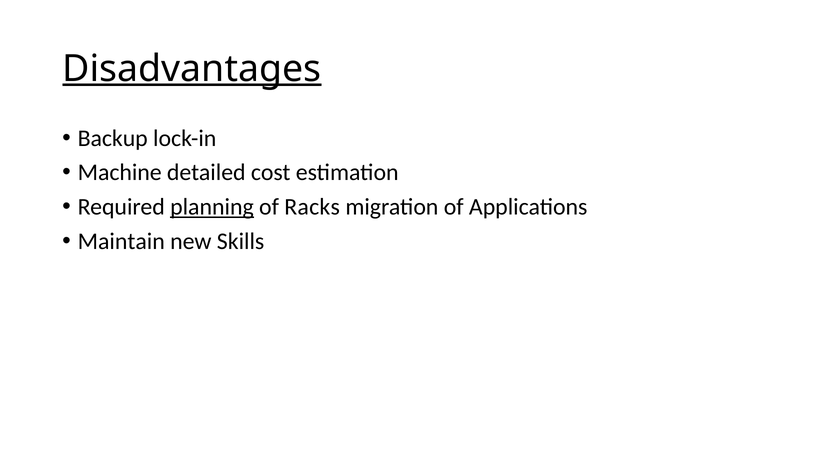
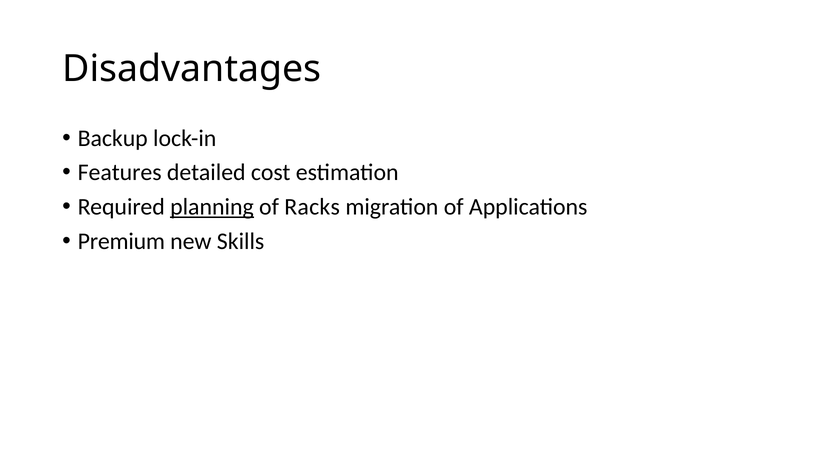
Disadvantages underline: present -> none
Machine: Machine -> Features
Maintain: Maintain -> Premium
